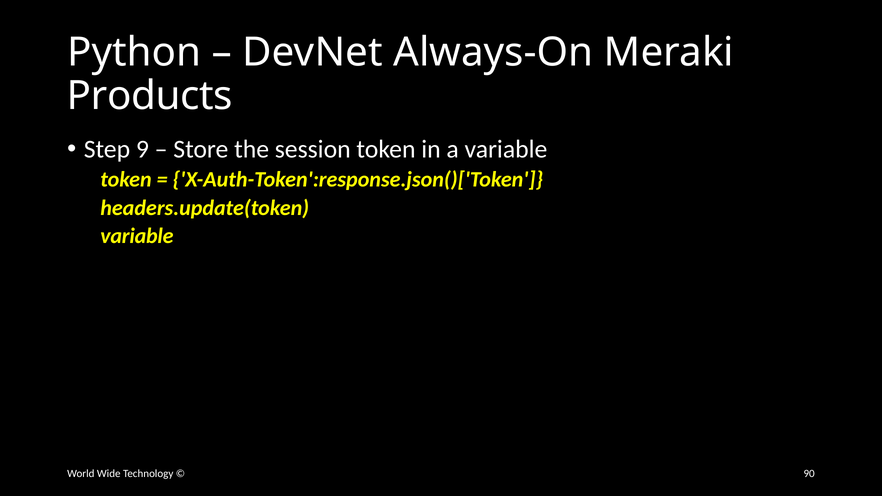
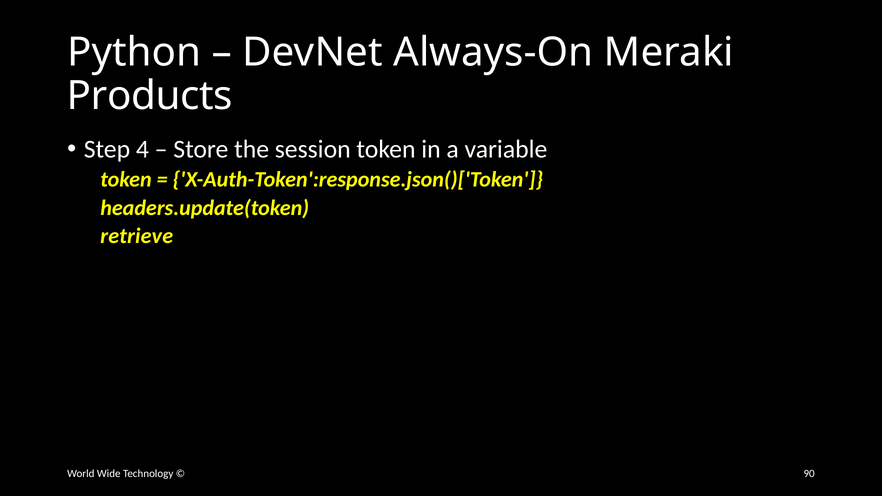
9: 9 -> 4
variable at (137, 236): variable -> retrieve
